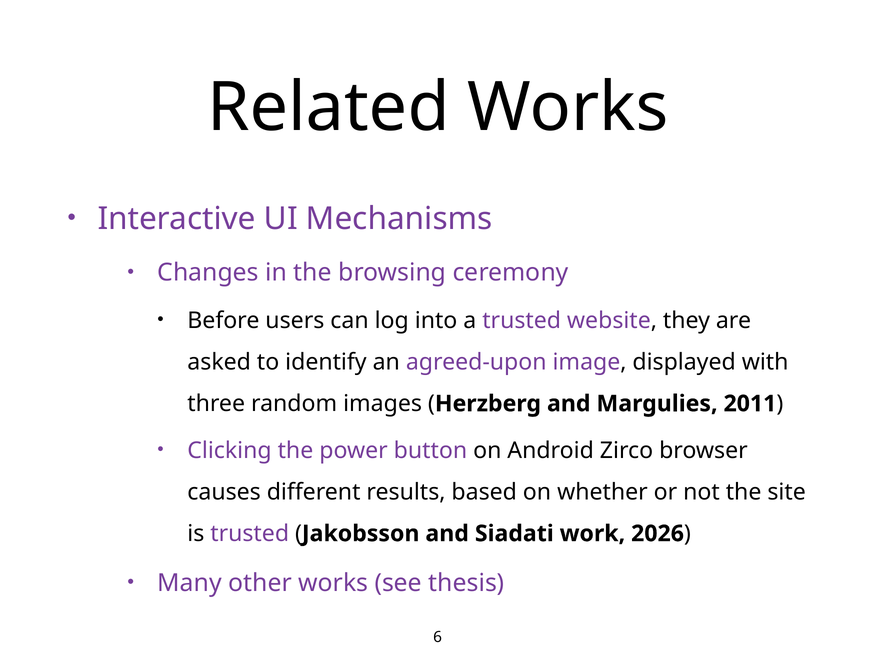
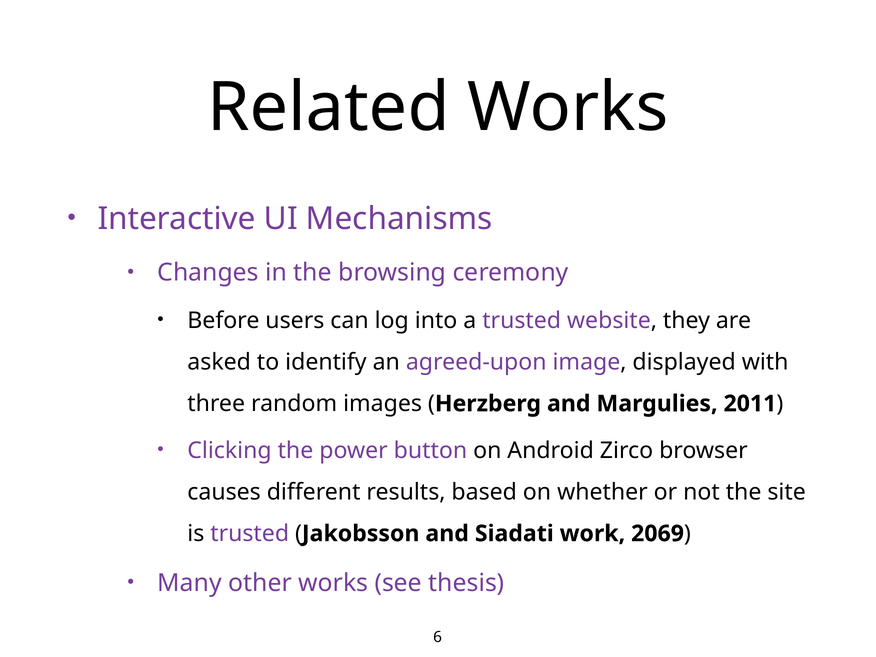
2026: 2026 -> 2069
